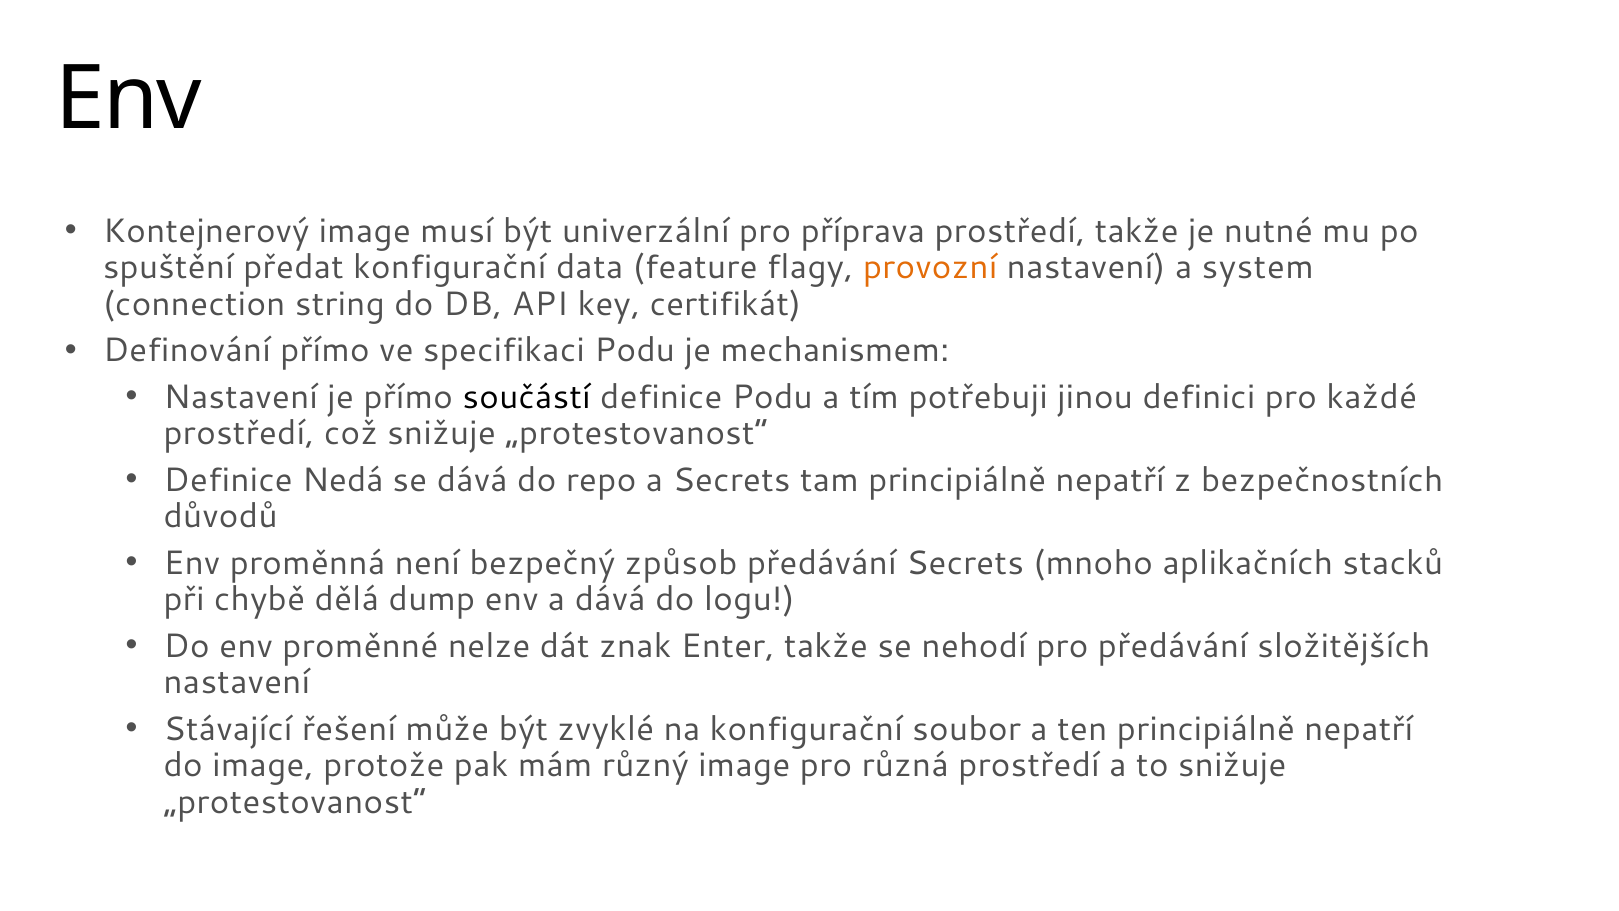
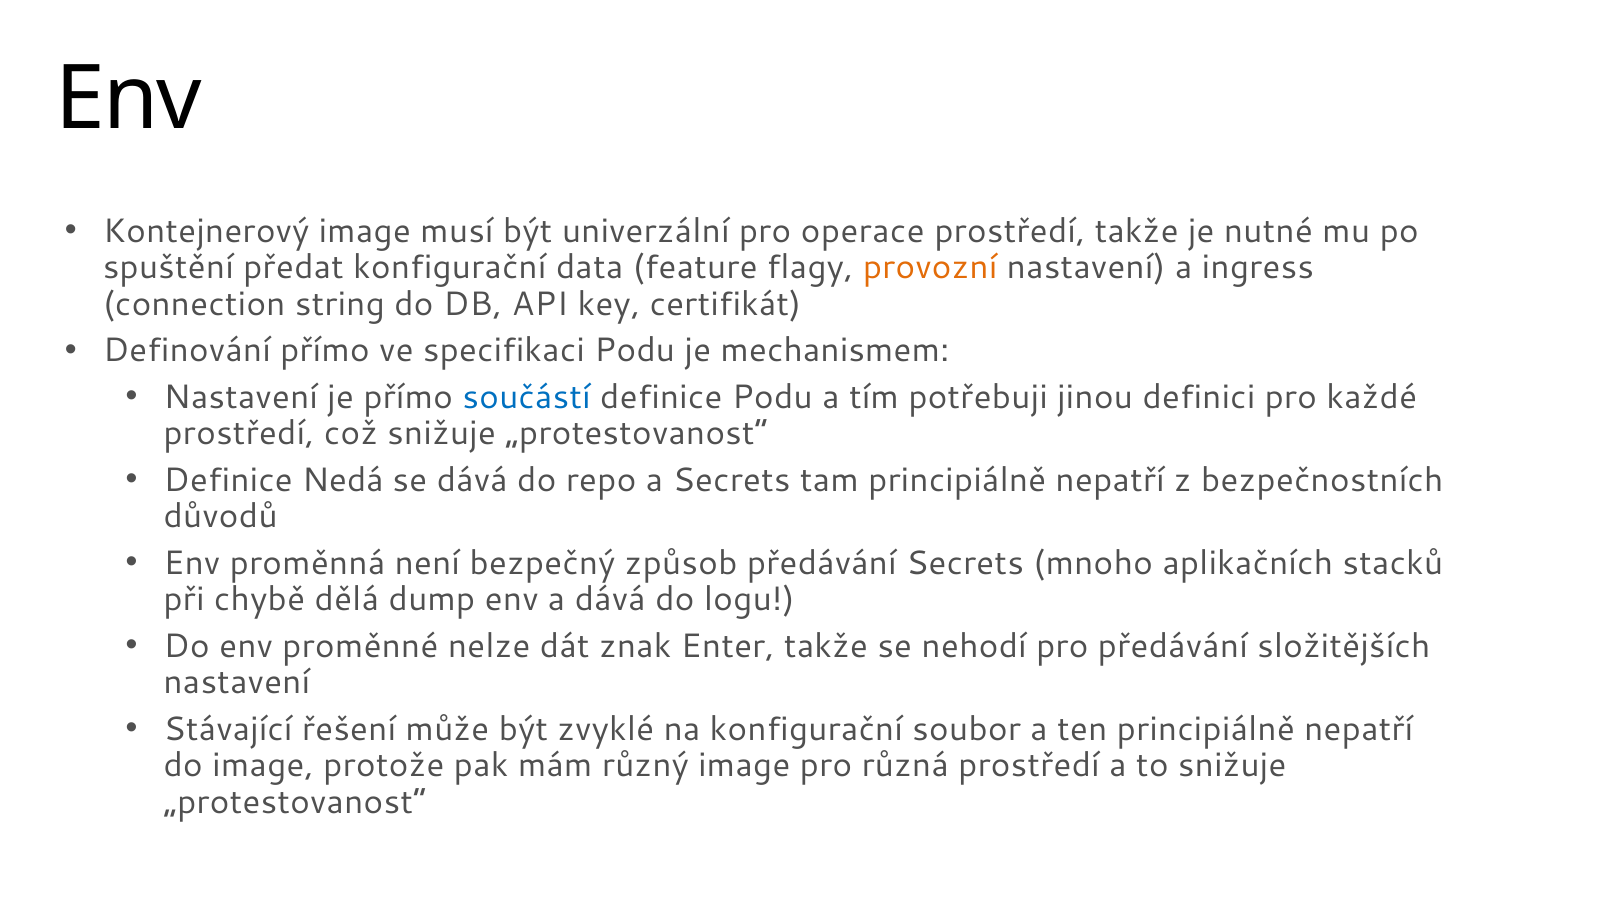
příprava: příprava -> operace
system: system -> ingress
součástí colour: black -> blue
